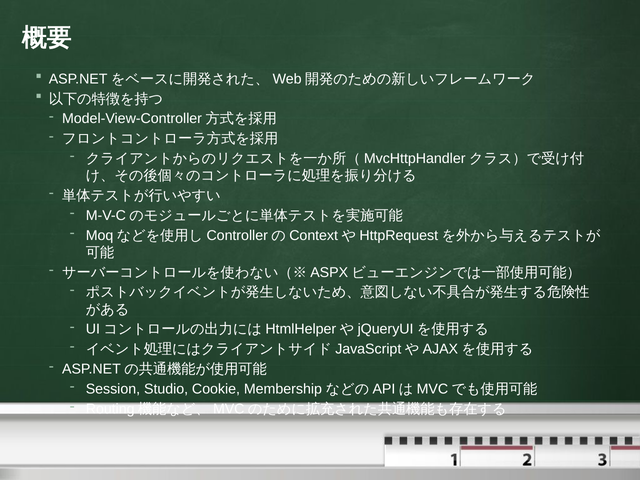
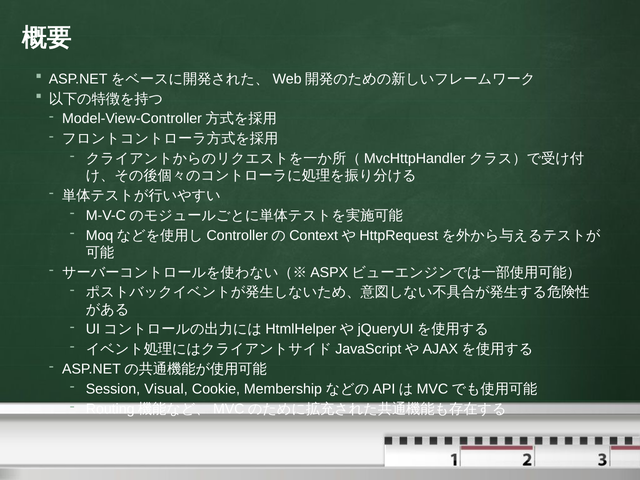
Studio: Studio -> Visual
